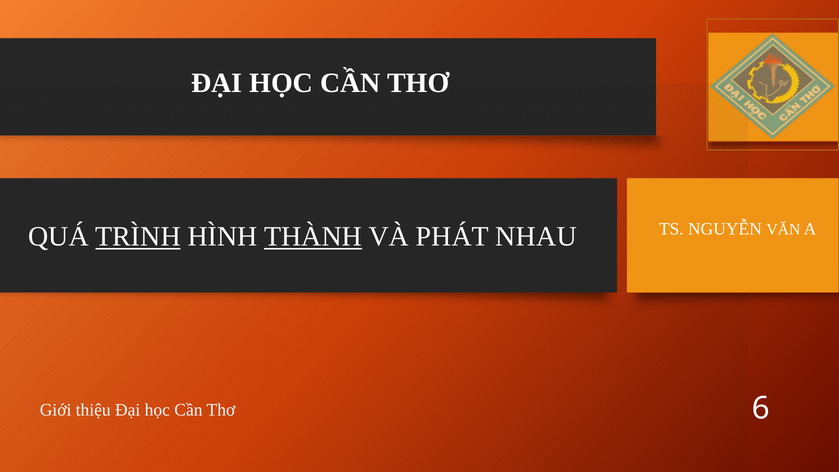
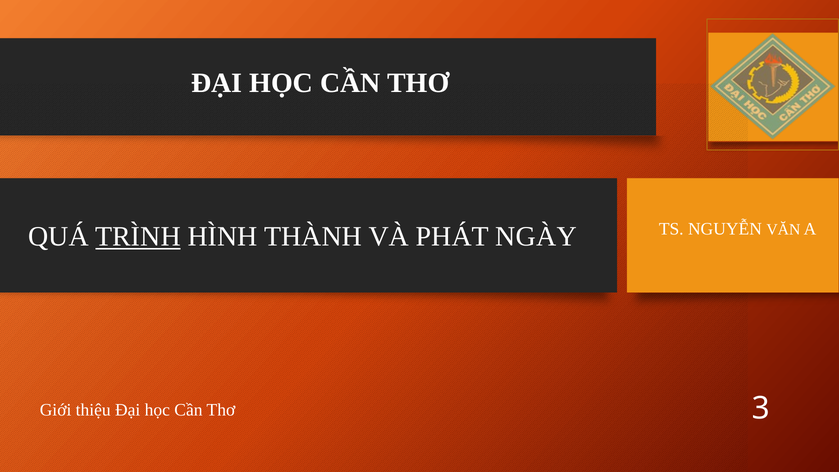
THÀNH underline: present -> none
NHAU: NHAU -> NGÀY
6: 6 -> 3
